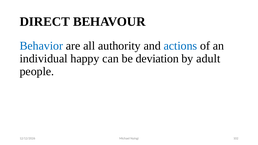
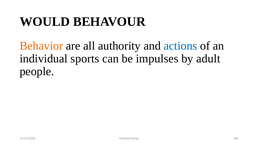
DIRECT: DIRECT -> WOULD
Behavior colour: blue -> orange
happy: happy -> sports
deviation: deviation -> impulses
